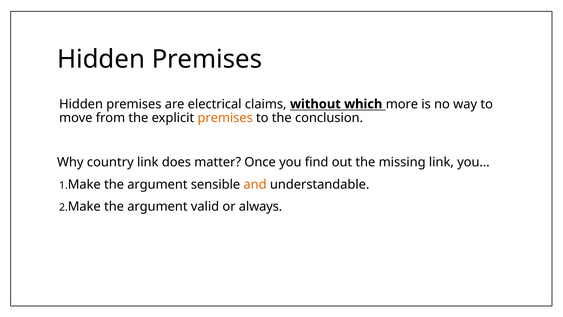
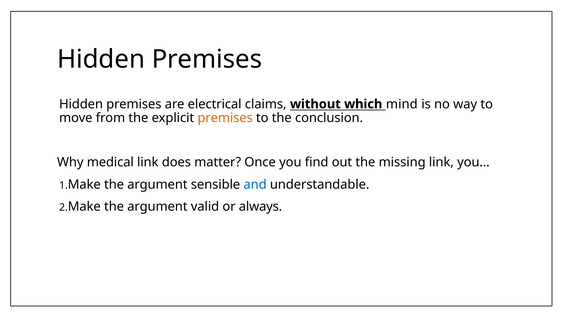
more: more -> mind
country: country -> medical
and colour: orange -> blue
